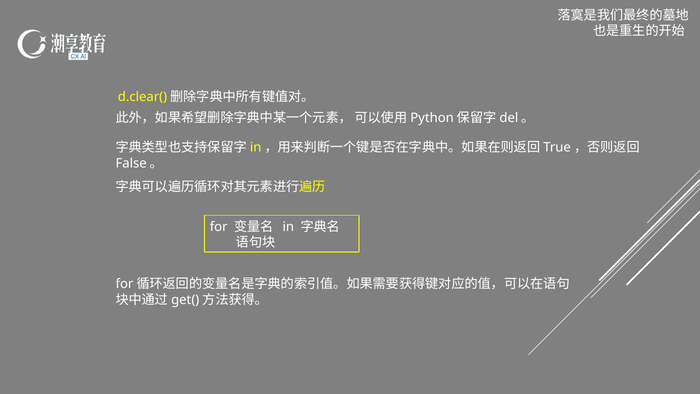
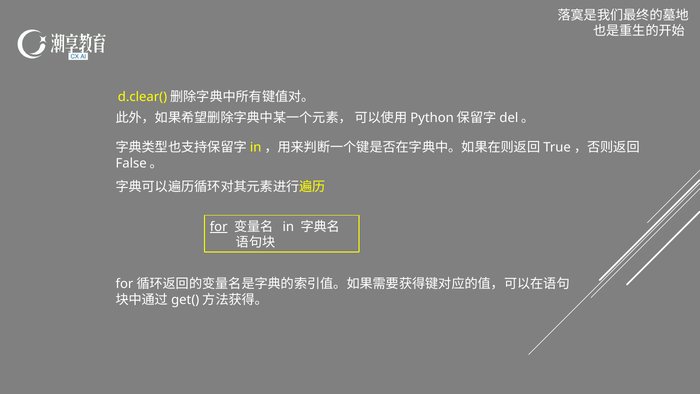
for underline: none -> present
